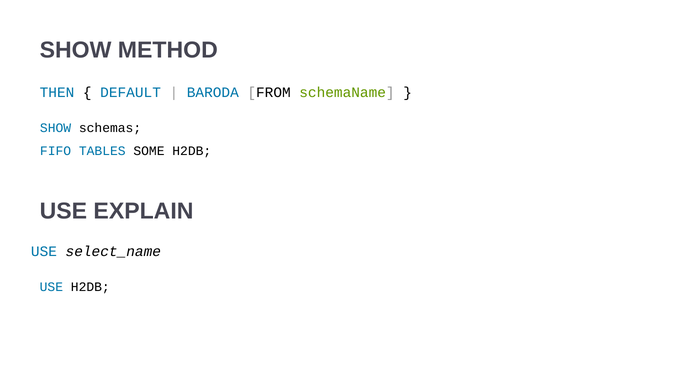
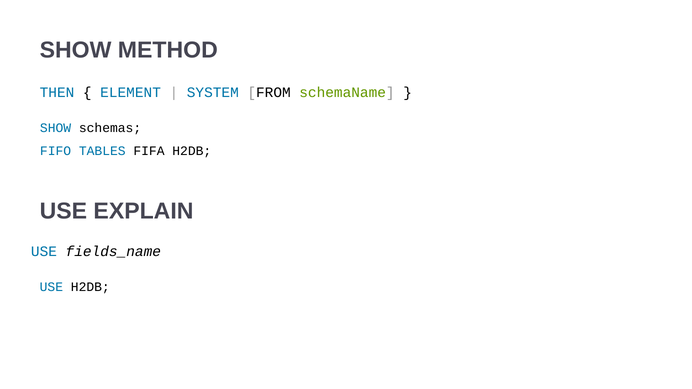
DEFAULT: DEFAULT -> ELEMENT
BARODA: BARODA -> SYSTEM
SOME: SOME -> FIFA
select_name: select_name -> fields_name
